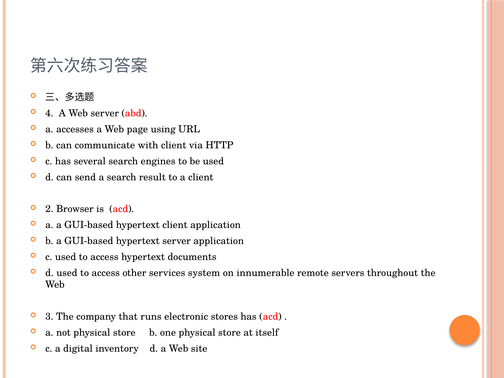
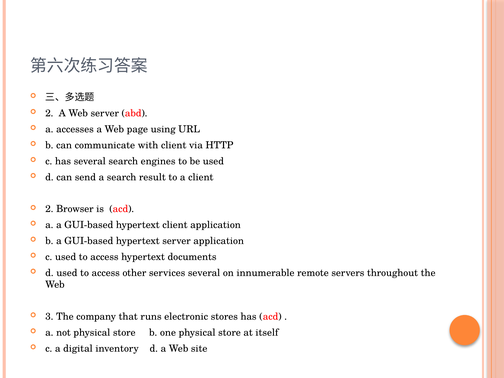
4 at (49, 113): 4 -> 2
services system: system -> several
